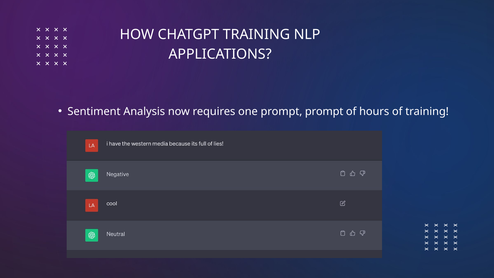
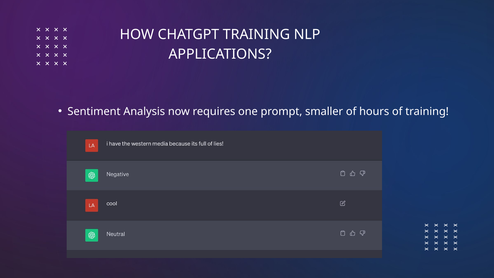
prompt prompt: prompt -> smaller
